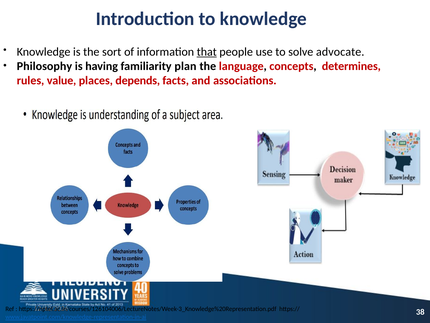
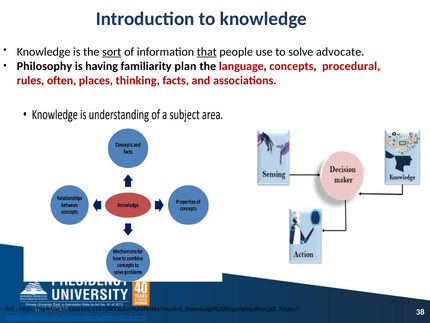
sort underline: none -> present
determines: determines -> procedural
value: value -> often
depends: depends -> thinking
